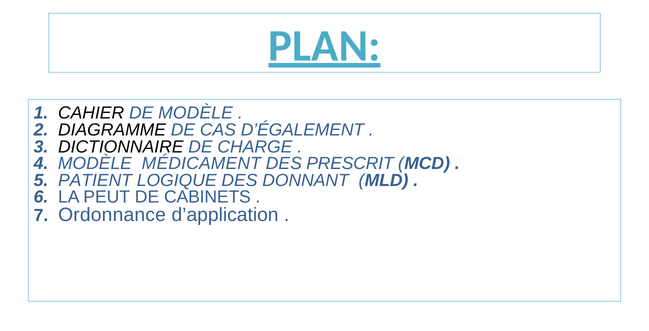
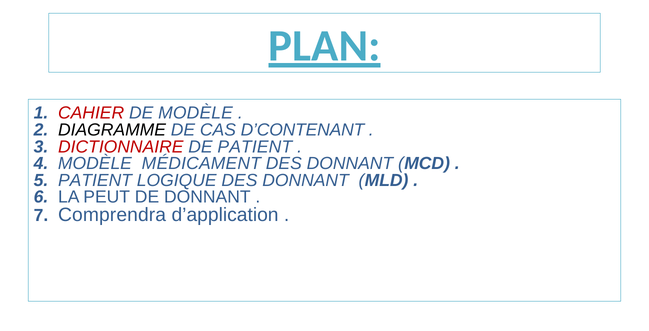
CAHIER colour: black -> red
D’ÉGALEMENT: D’ÉGALEMENT -> D’CONTENANT
DICTIONNAIRE colour: black -> red
DE CHARGE: CHARGE -> PATIENT
PRESCRIT at (350, 164): PRESCRIT -> DONNANT
DE CABINETS: CABINETS -> DONNANT
Ordonnance: Ordonnance -> Comprendra
